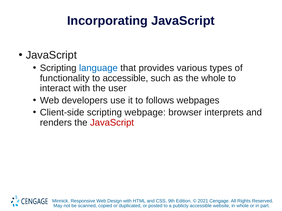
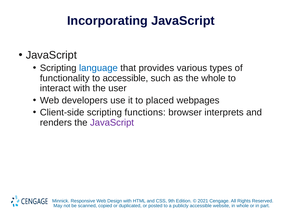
follows: follows -> placed
webpage: webpage -> functions
JavaScript at (112, 123) colour: red -> purple
